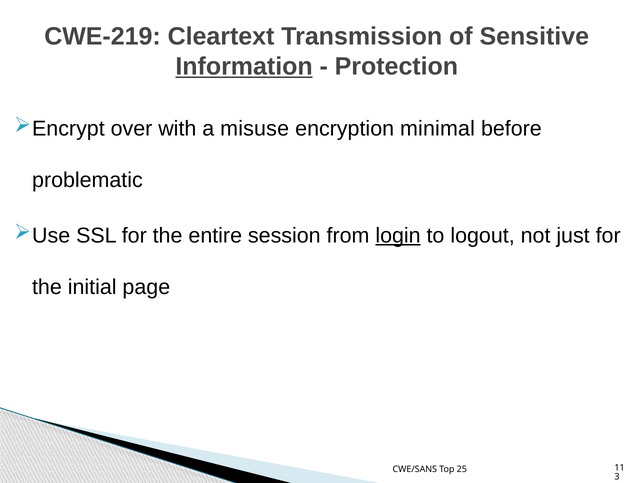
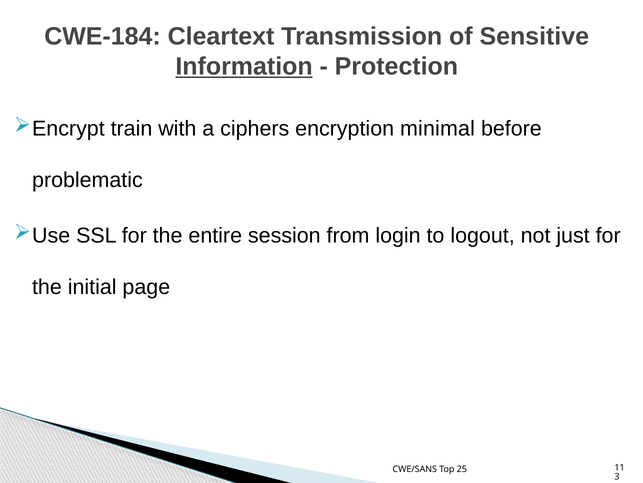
CWE-219: CWE-219 -> CWE-184
over: over -> train
misuse: misuse -> ciphers
login underline: present -> none
